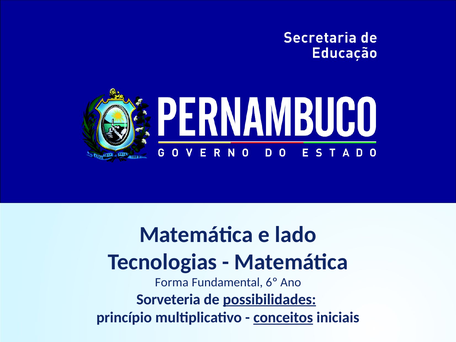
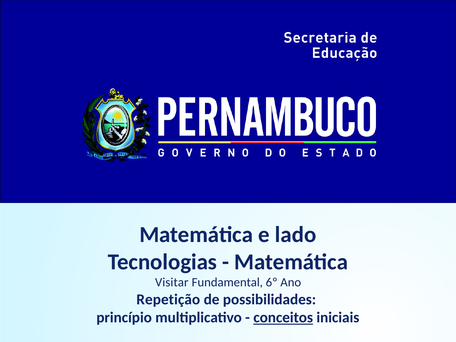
Forma: Forma -> Visitar
Sorveteria: Sorveteria -> Repetição
possibilidades underline: present -> none
